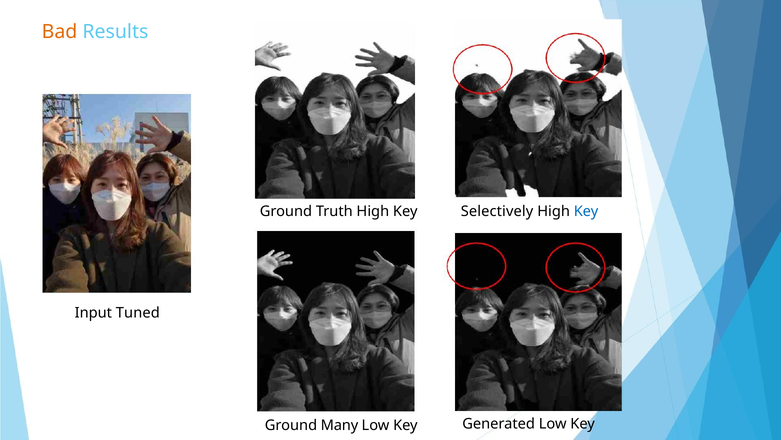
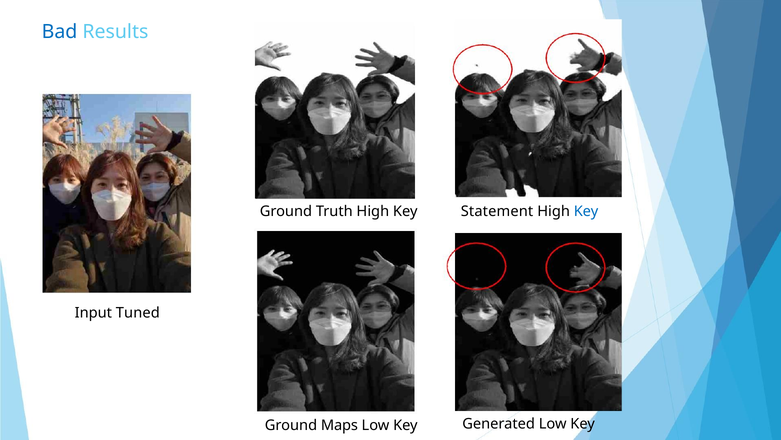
Bad colour: orange -> blue
Selectively: Selectively -> Statement
Many: Many -> Maps
